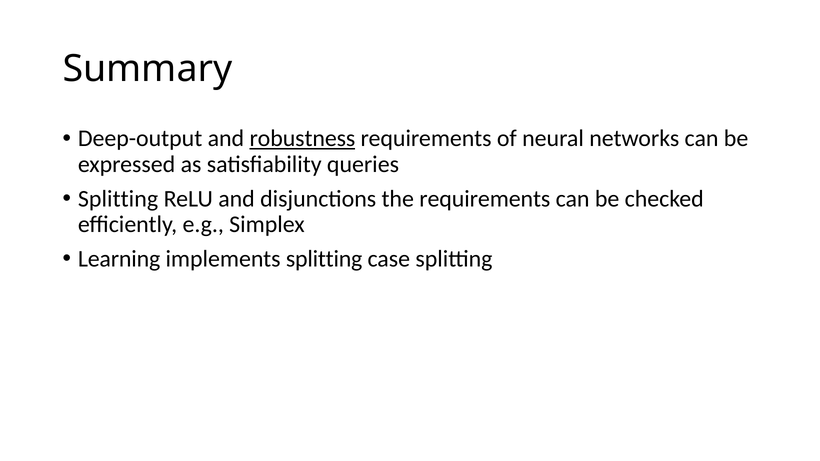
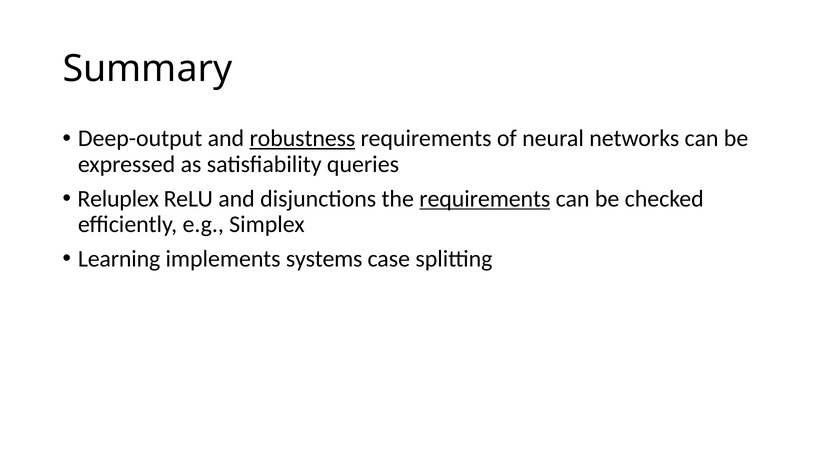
Splitting at (118, 199): Splitting -> Reluplex
requirements at (485, 199) underline: none -> present
implements splitting: splitting -> systems
